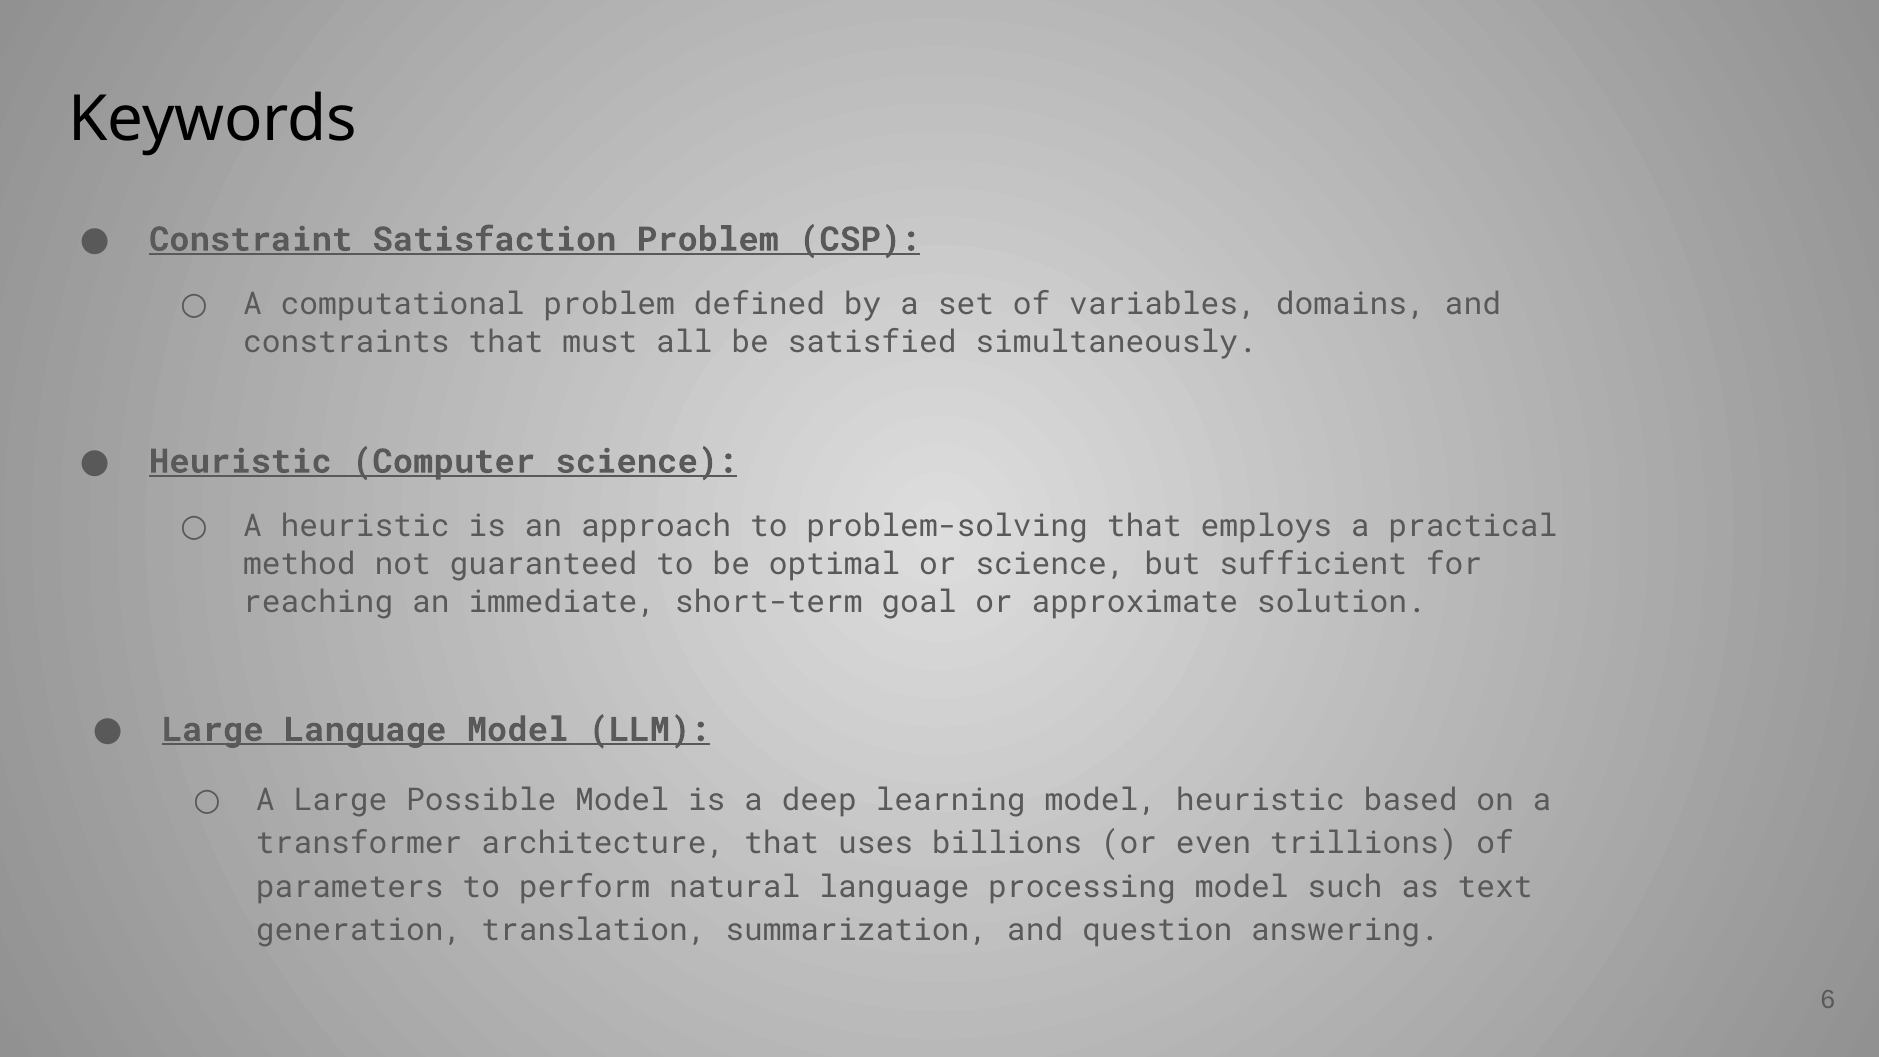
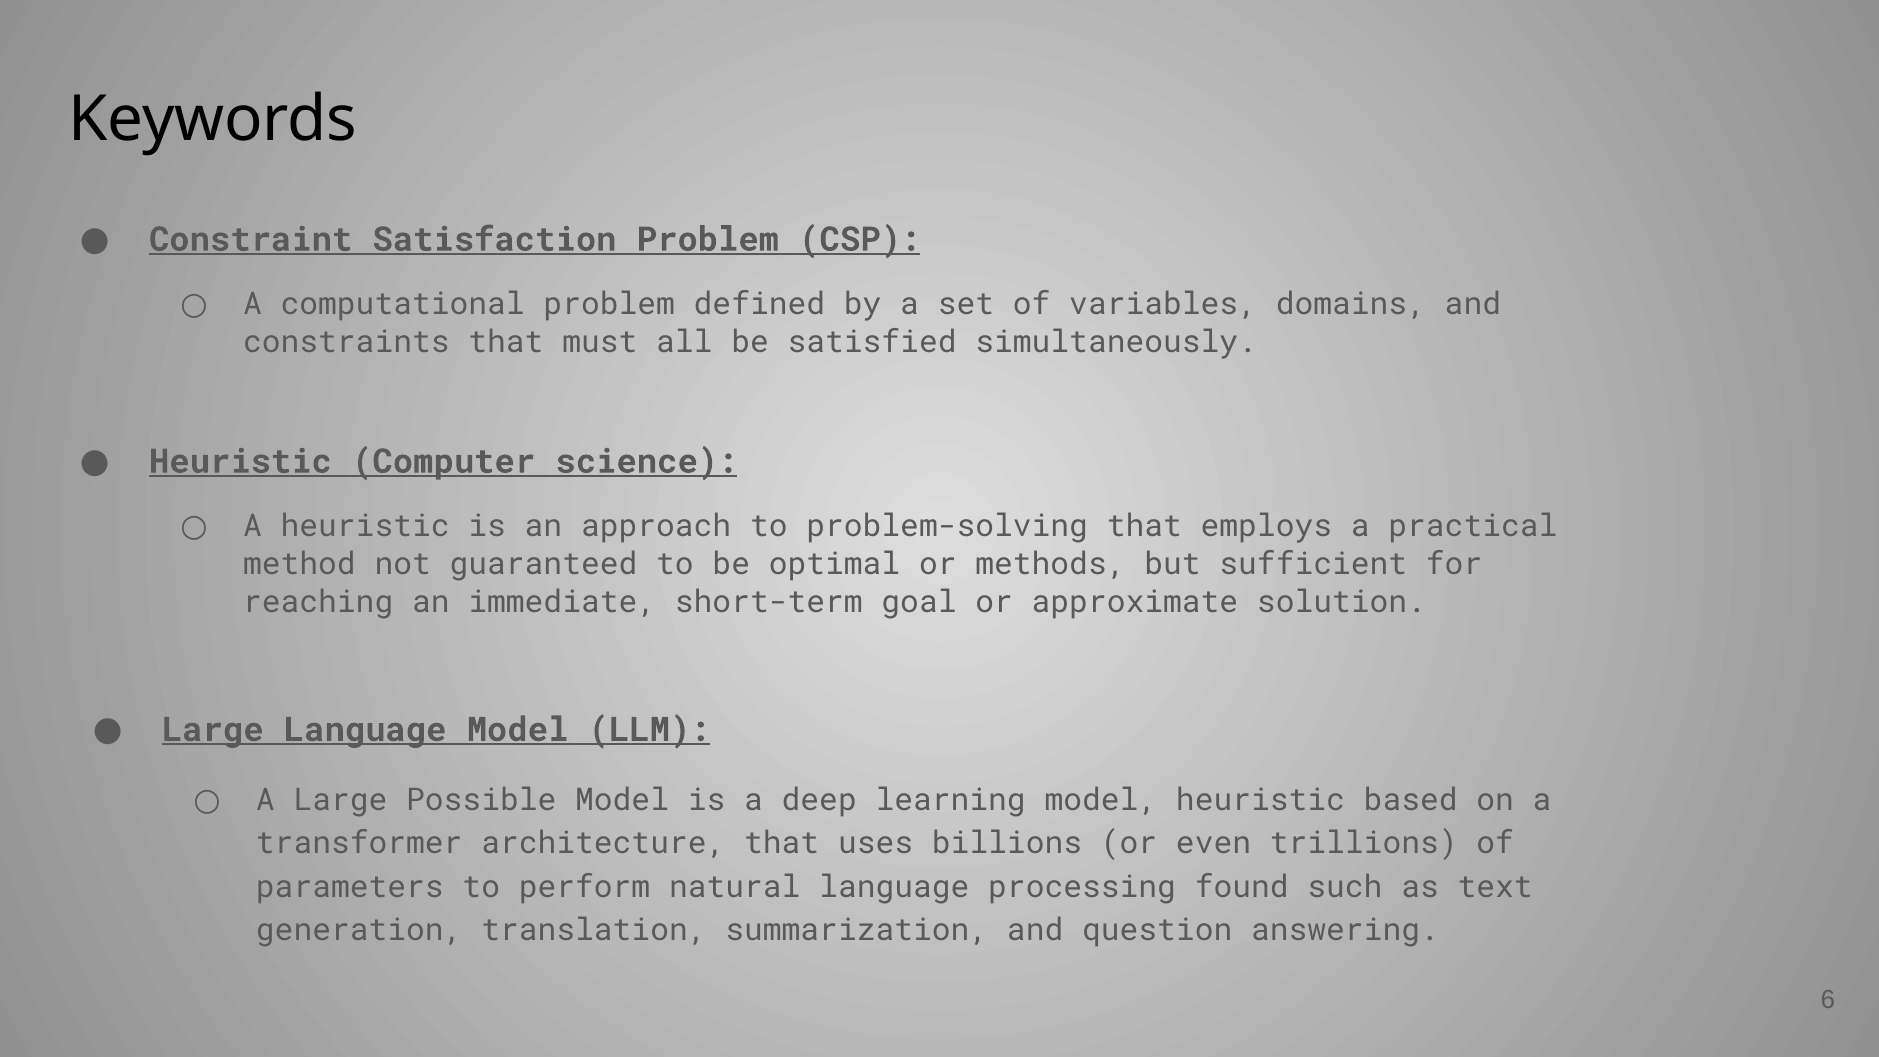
or science: science -> methods
processing model: model -> found
